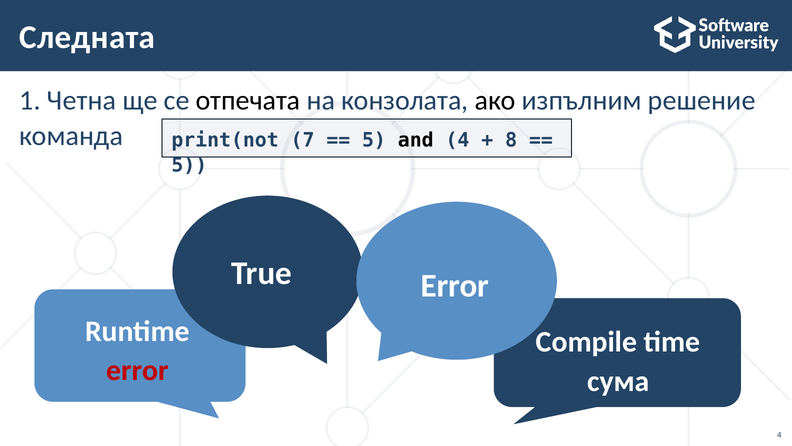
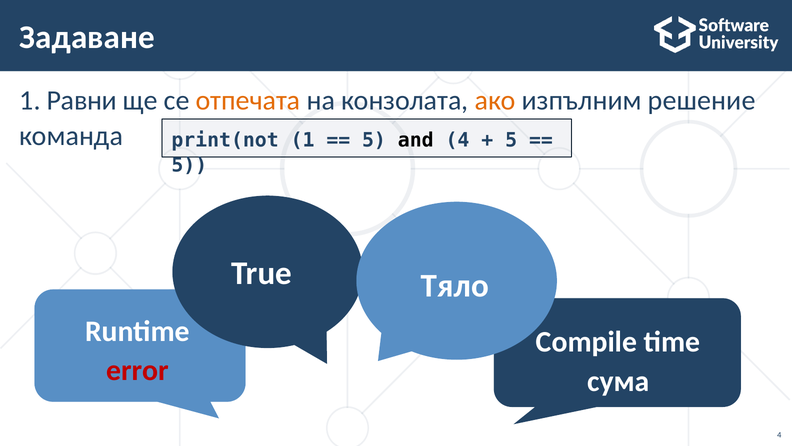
Следната: Следната -> Задаване
Четна: Четна -> Равни
отпечата colour: black -> orange
ако colour: black -> orange
print(not 7: 7 -> 1
8 at (511, 140): 8 -> 5
True Error: Error -> Тяло
